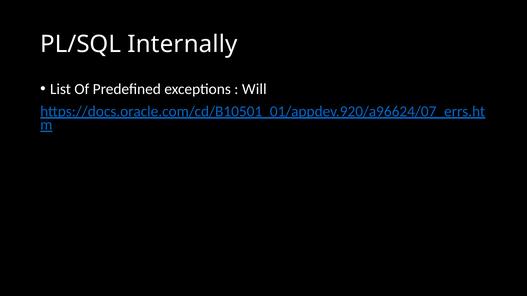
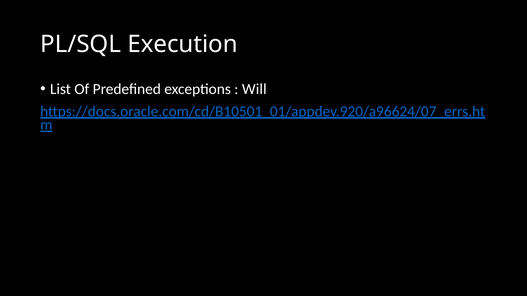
Internally: Internally -> Execution
